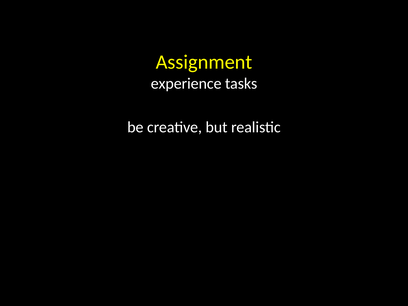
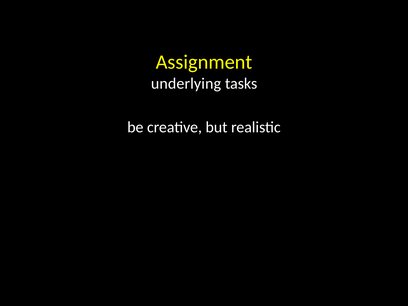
experience: experience -> underlying
